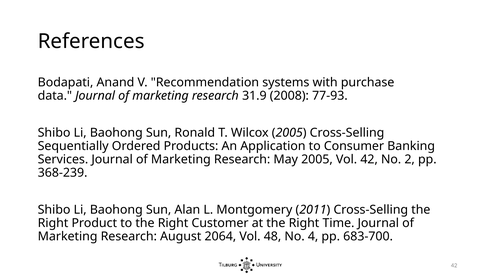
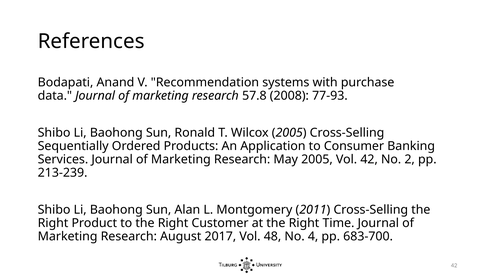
31.9: 31.9 -> 57.8
368-239: 368-239 -> 213-239
2064: 2064 -> 2017
